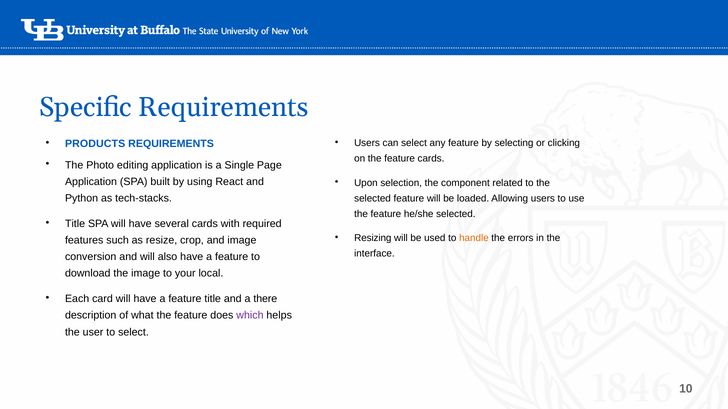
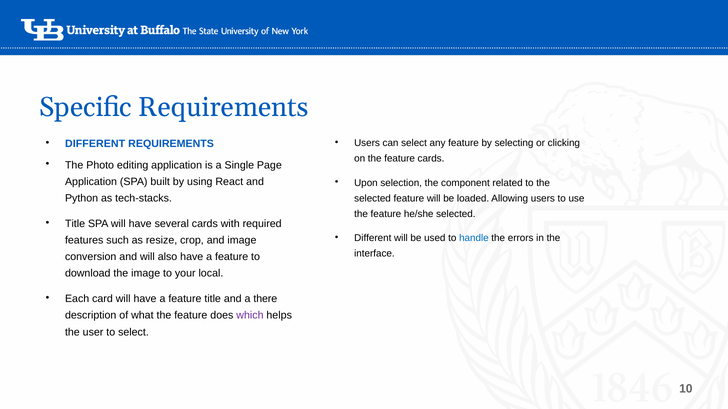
PRODUCTS at (95, 144): PRODUCTS -> DIFFERENT
Resizing at (373, 239): Resizing -> Different
handle colour: orange -> blue
